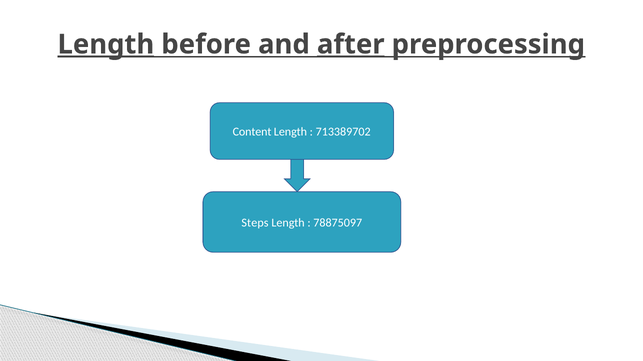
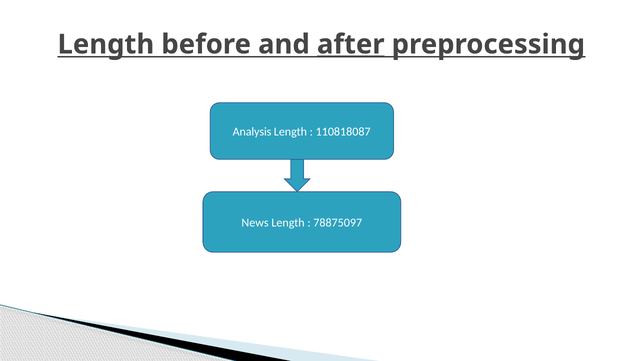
Length at (106, 44) underline: present -> none
Content: Content -> Analysis
713389702: 713389702 -> 110818087
Steps: Steps -> News
